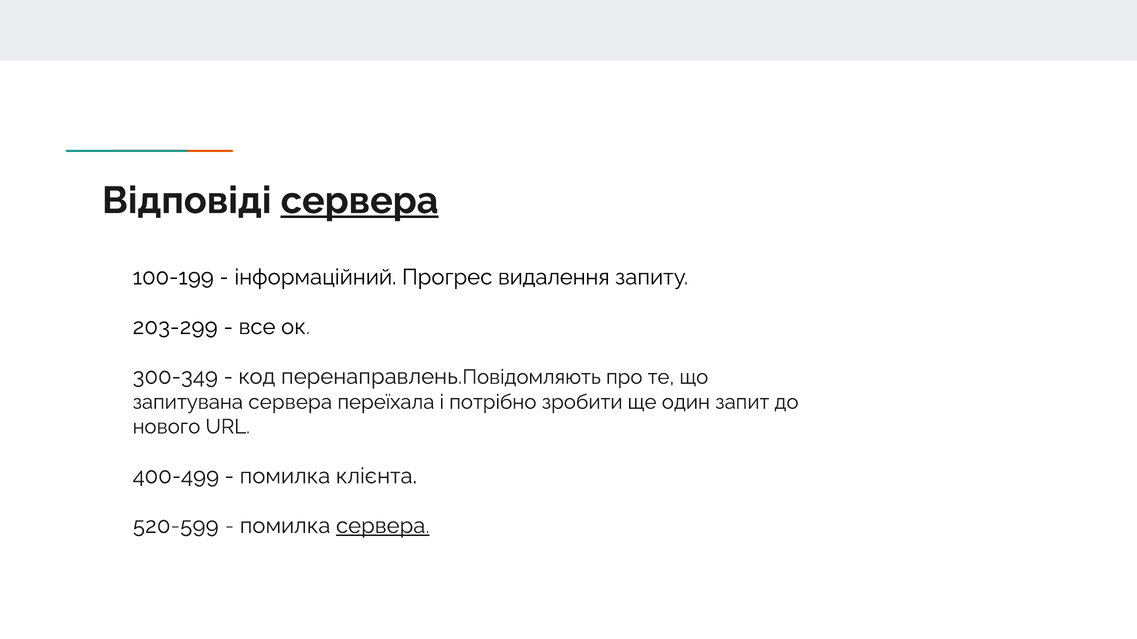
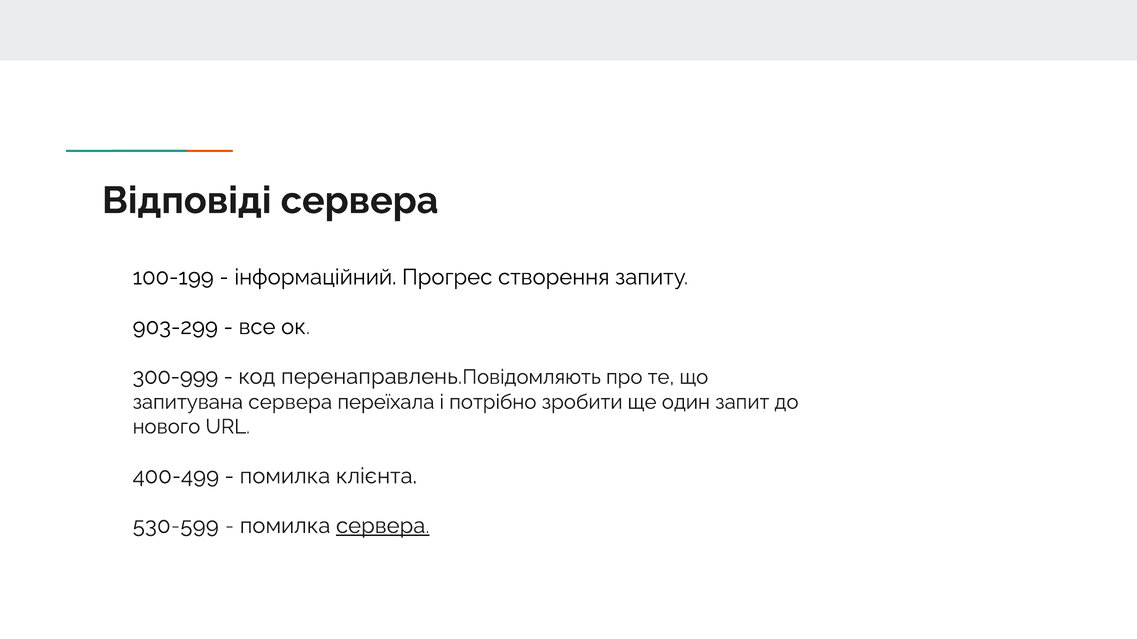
сервера at (360, 201) underline: present -> none
видалення: видалення -> створення
203-299: 203-299 -> 903-299
300-349: 300-349 -> 300-999
520-599: 520-599 -> 530-599
